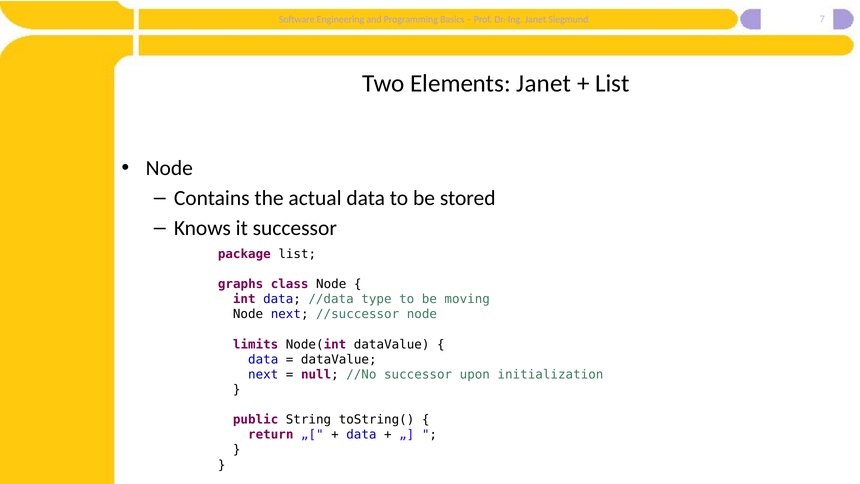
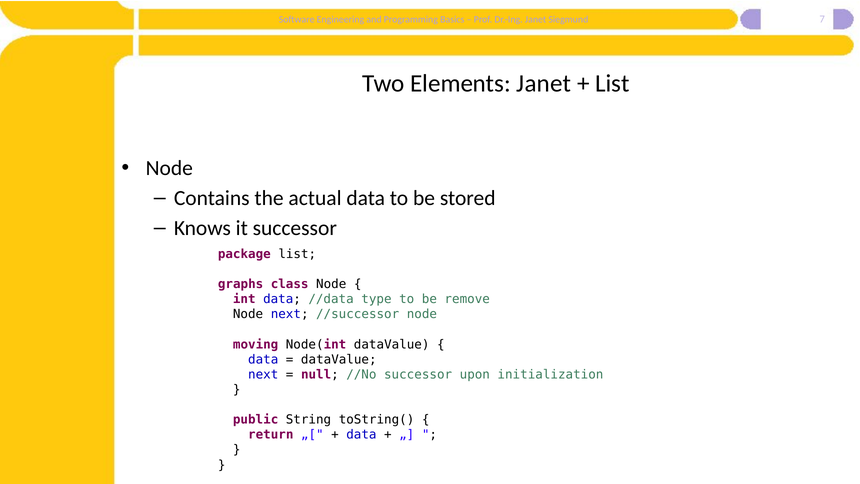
moving: moving -> remove
limits: limits -> moving
